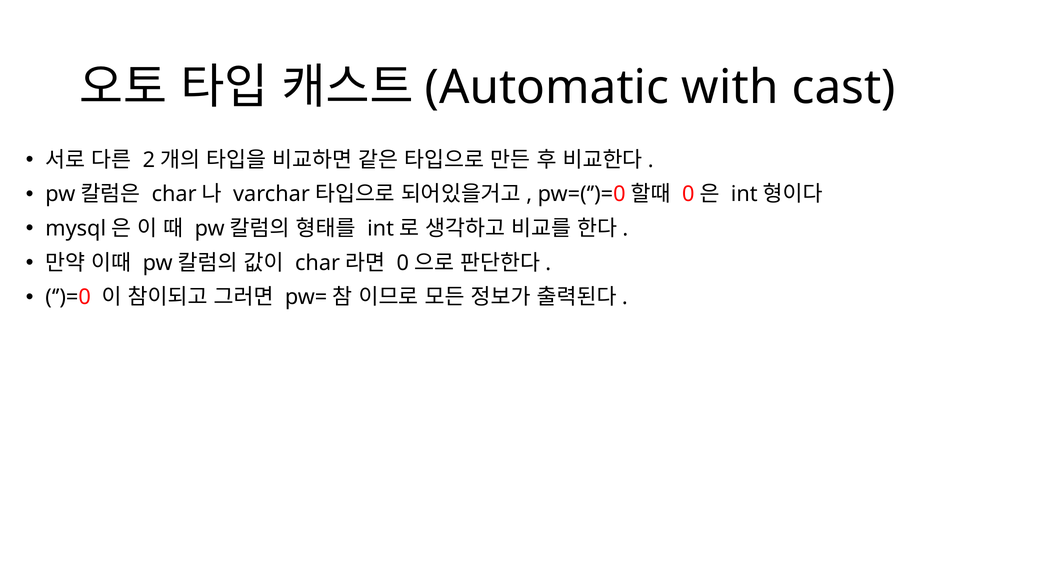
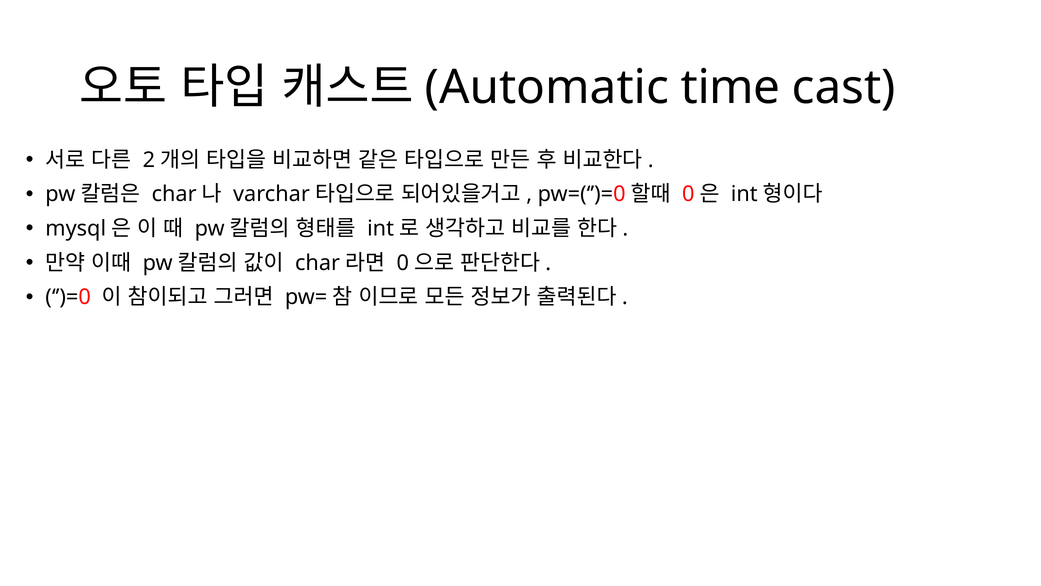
with: with -> time
